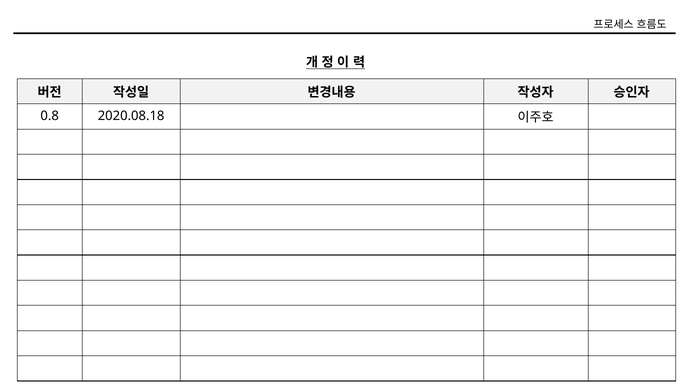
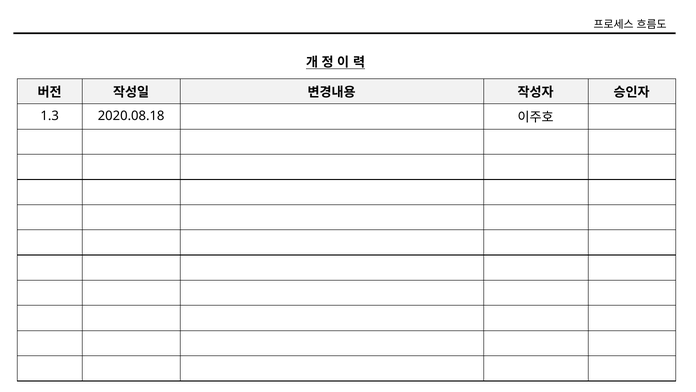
0.8: 0.8 -> 1.3
